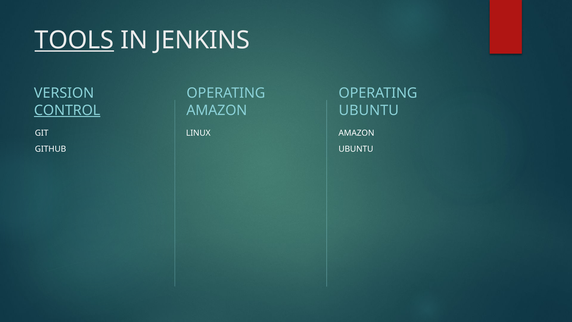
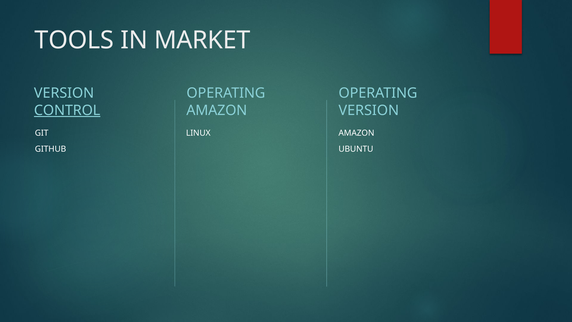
TOOLS underline: present -> none
JENKINS: JENKINS -> MARKET
UBUNTU at (369, 110): UBUNTU -> VERSION
